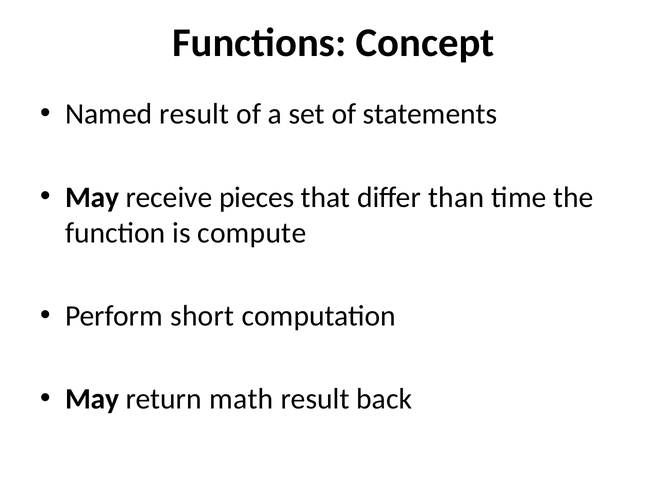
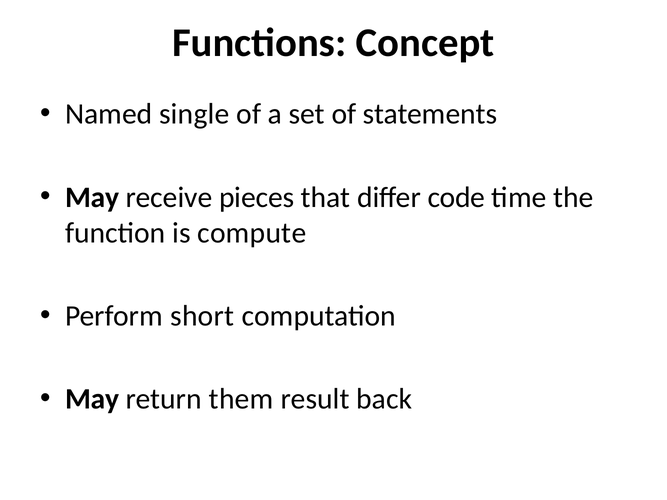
Named result: result -> single
than: than -> code
math: math -> them
